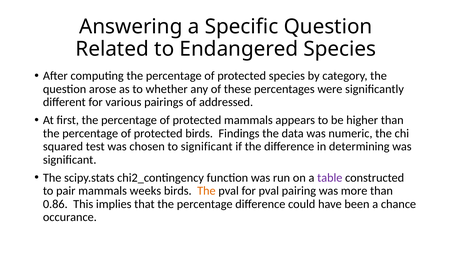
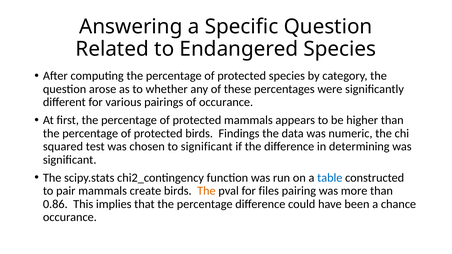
of addressed: addressed -> occurance
table colour: purple -> blue
weeks: weeks -> create
for pval: pval -> files
